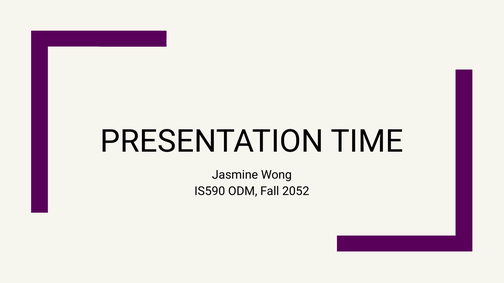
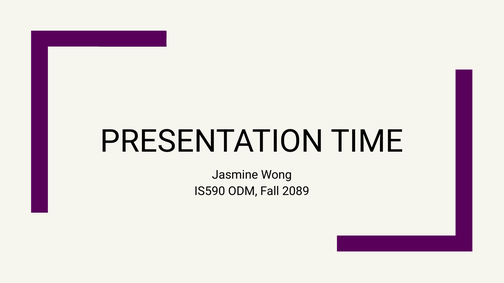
2052: 2052 -> 2089
